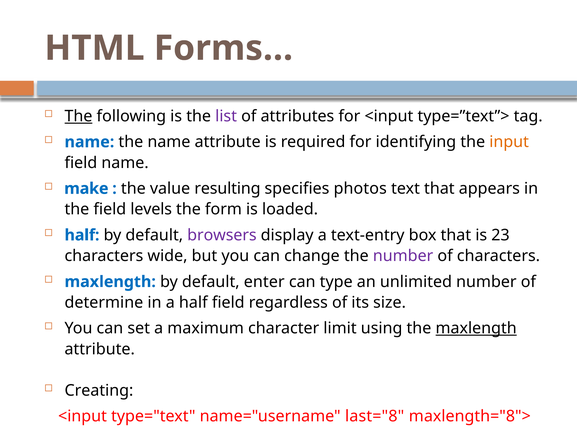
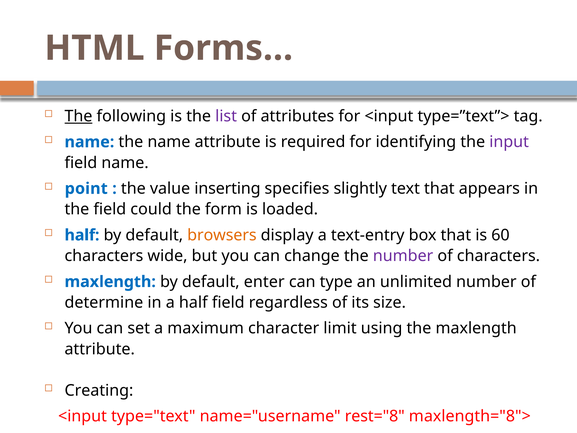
input colour: orange -> purple
make: make -> point
resulting: resulting -> inserting
photos: photos -> slightly
levels: levels -> could
browsers colour: purple -> orange
23: 23 -> 60
maxlength at (476, 328) underline: present -> none
last="8: last="8 -> rest="8
